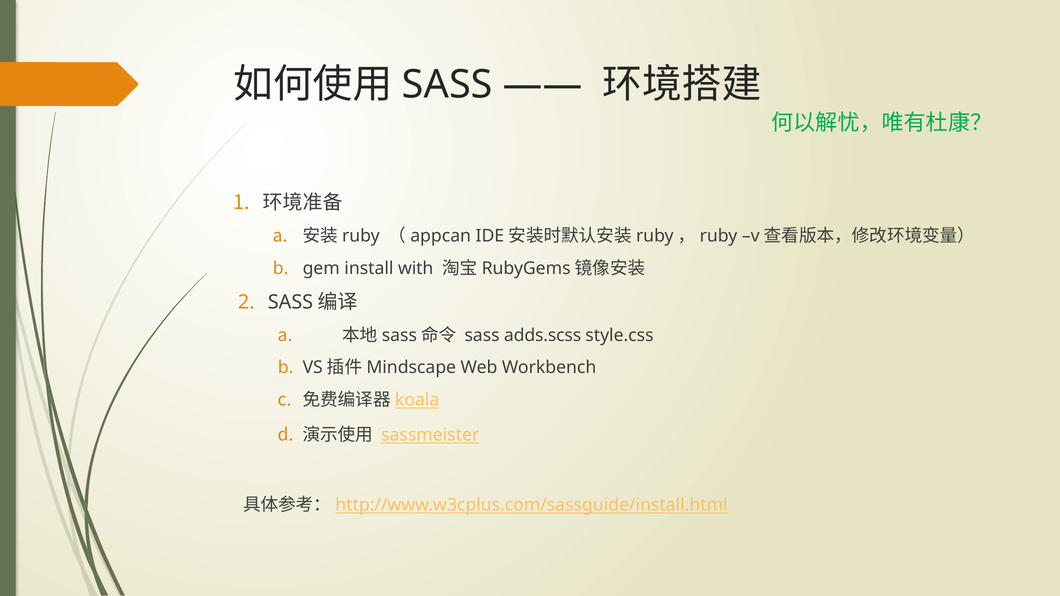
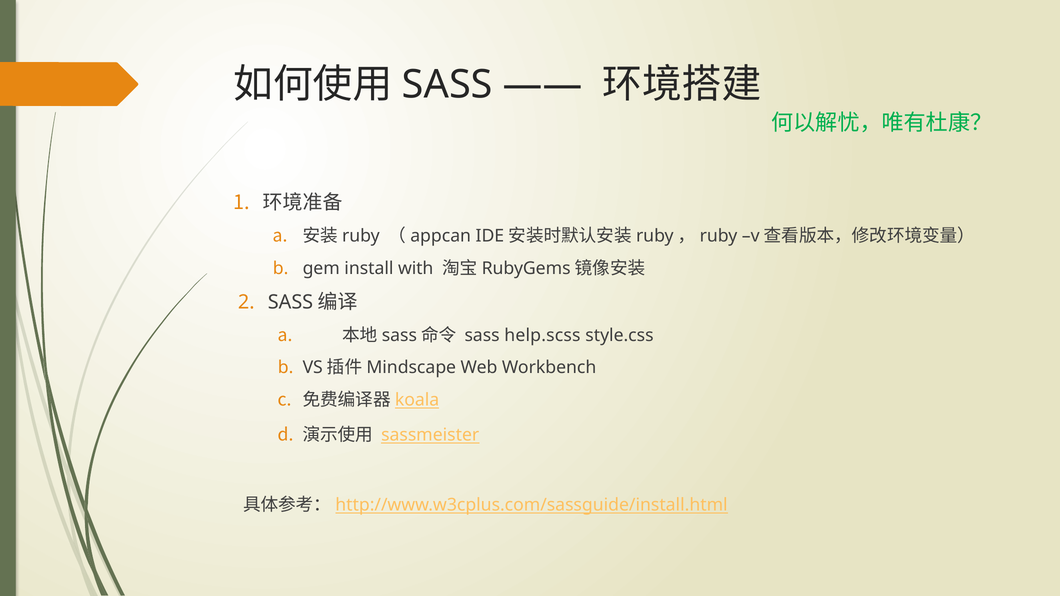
adds.scss: adds.scss -> help.scss
